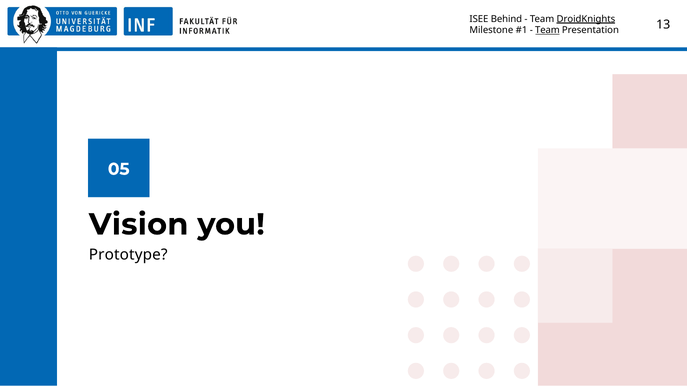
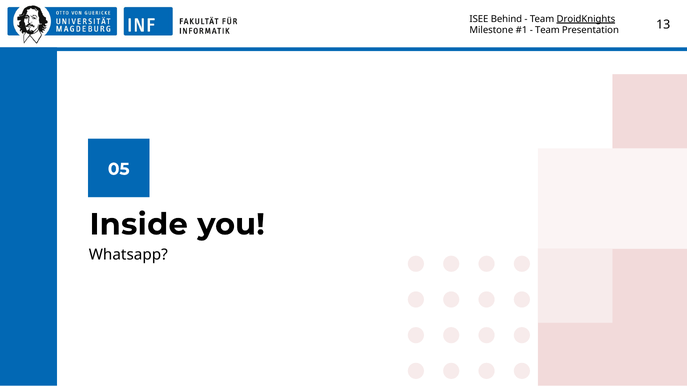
Team at (547, 30) underline: present -> none
Vision: Vision -> Inside
Prototype: Prototype -> Whatsapp
